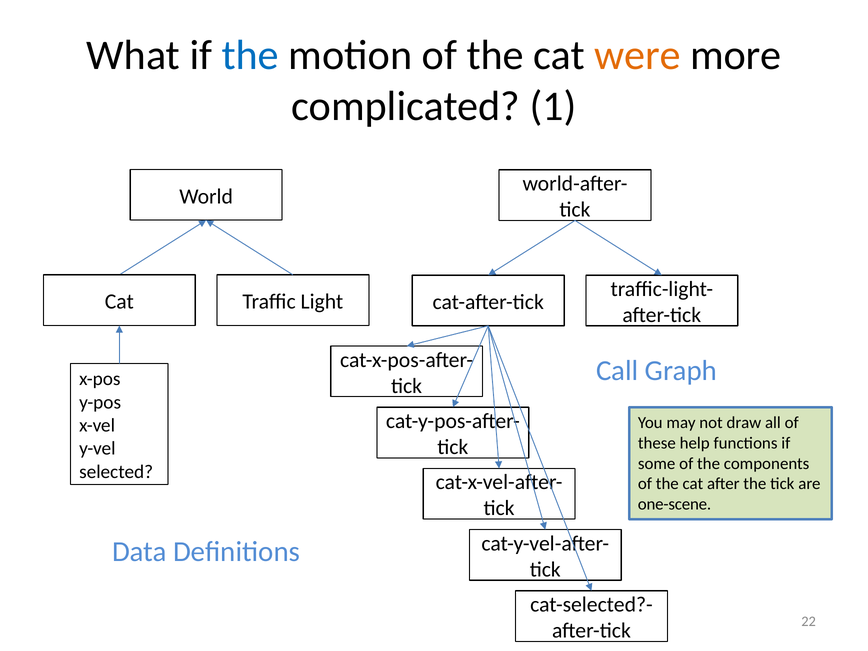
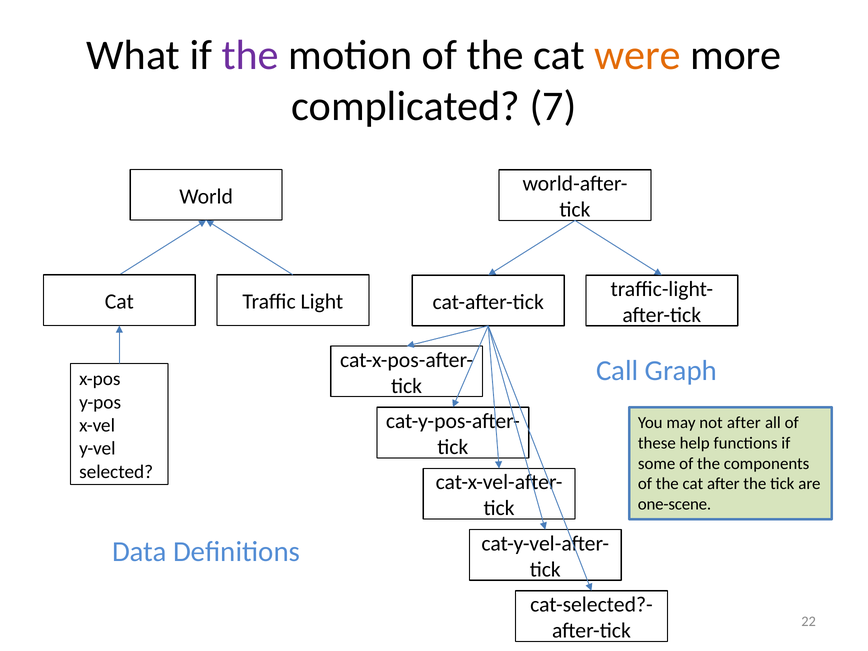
the at (250, 56) colour: blue -> purple
1: 1 -> 7
not draw: draw -> after
